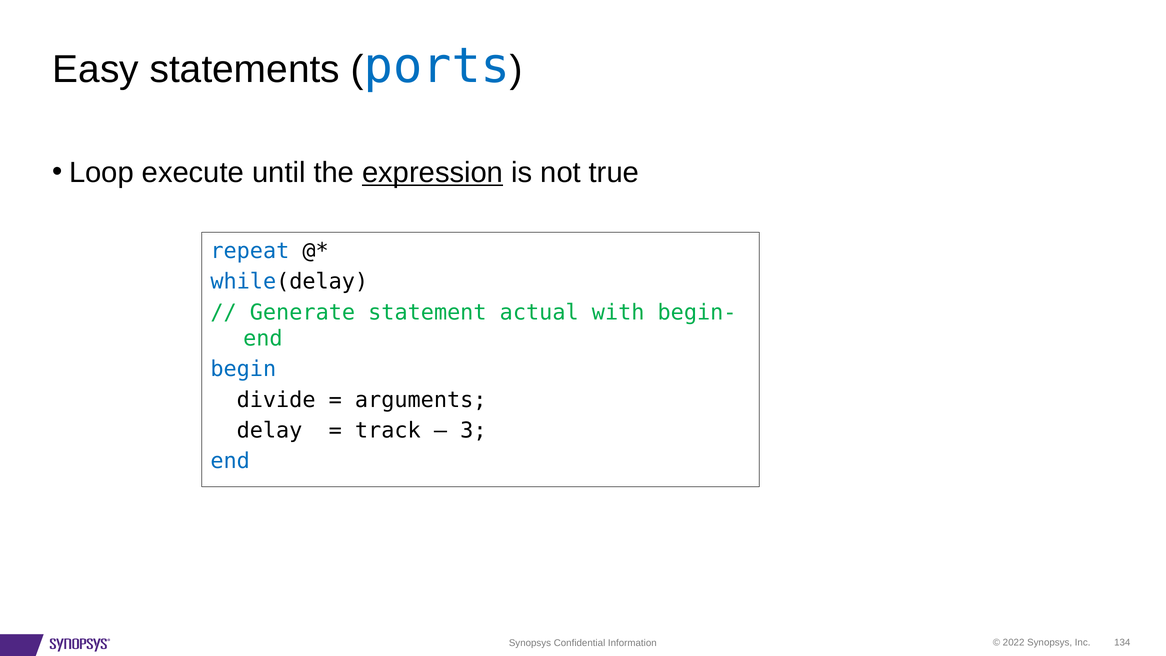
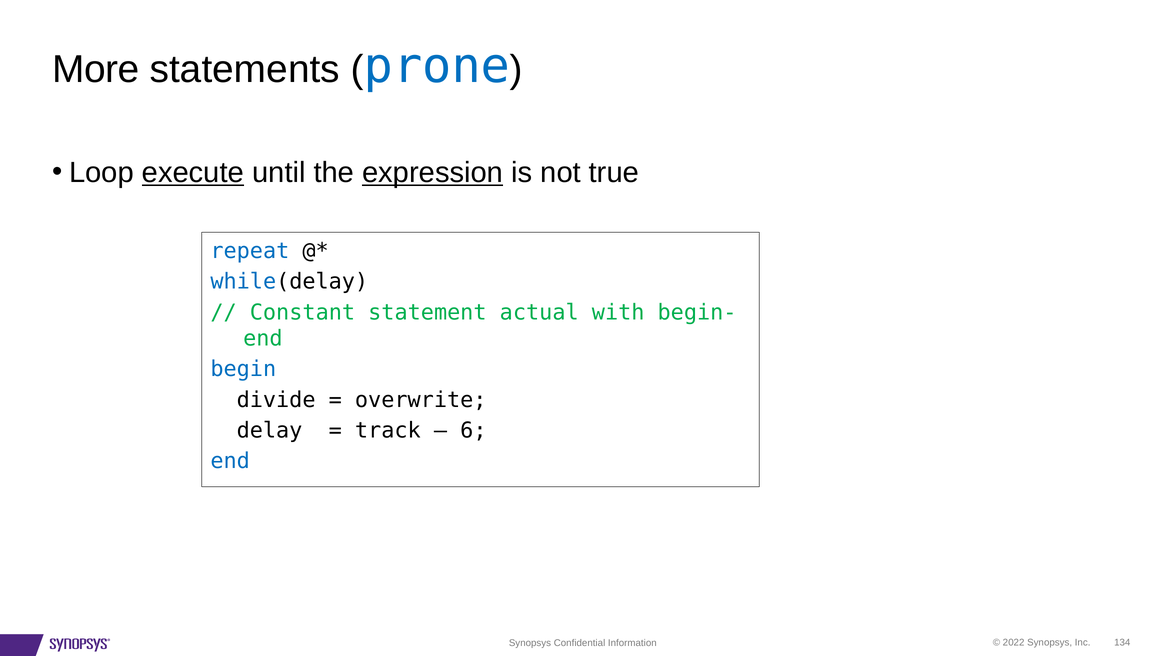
Easy: Easy -> More
ports: ports -> prone
execute underline: none -> present
Generate: Generate -> Constant
arguments: arguments -> overwrite
3: 3 -> 6
